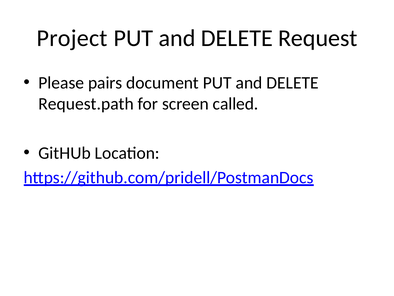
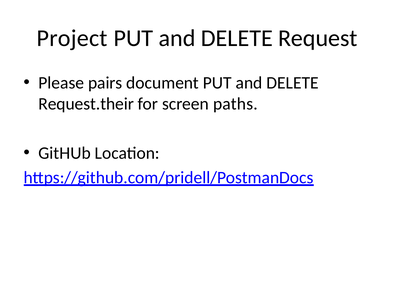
Request.path: Request.path -> Request.their
called: called -> paths
